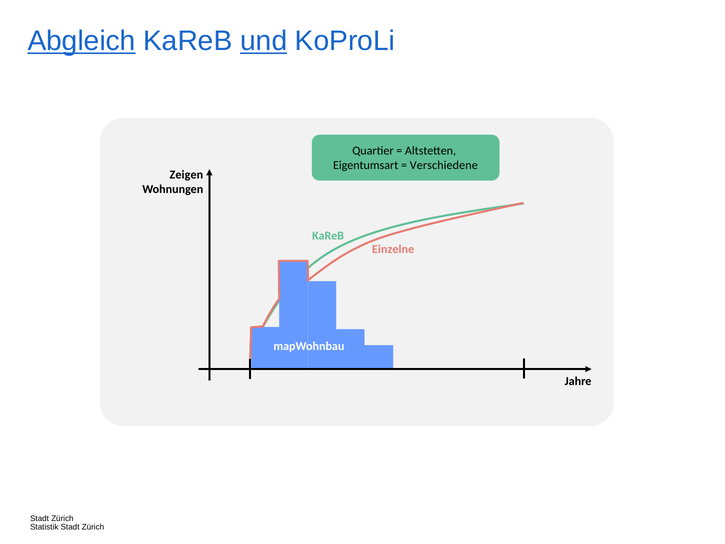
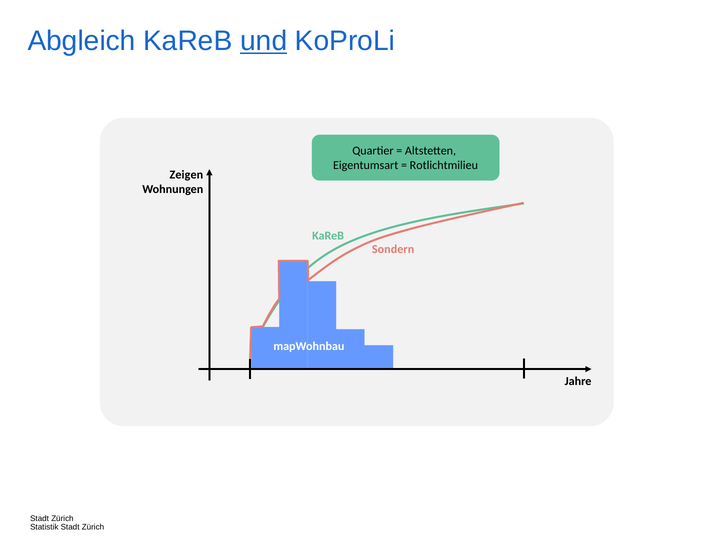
Abgleich underline: present -> none
Verschiedene: Verschiedene -> Rotlichtmilieu
Einzelne: Einzelne -> Sondern
